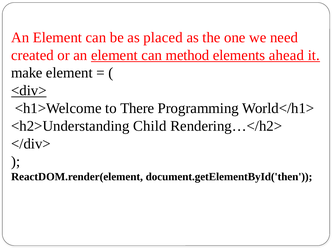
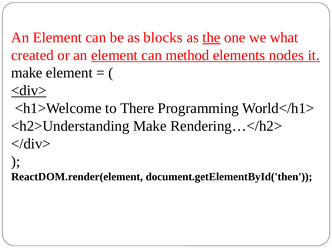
placed: placed -> blocks
the underline: none -> present
need: need -> what
ahead: ahead -> nodes
<h2>Understanding Child: Child -> Make
